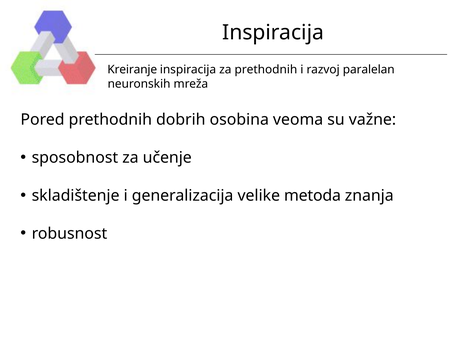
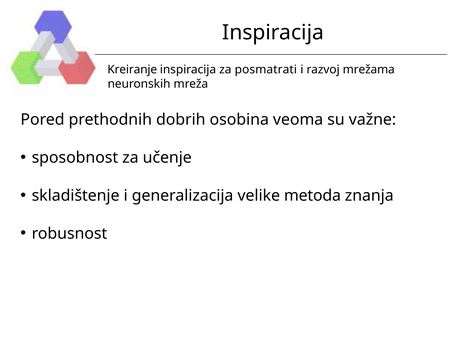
za prethodnih: prethodnih -> posmatrati
paralelan: paralelan -> mrežama
